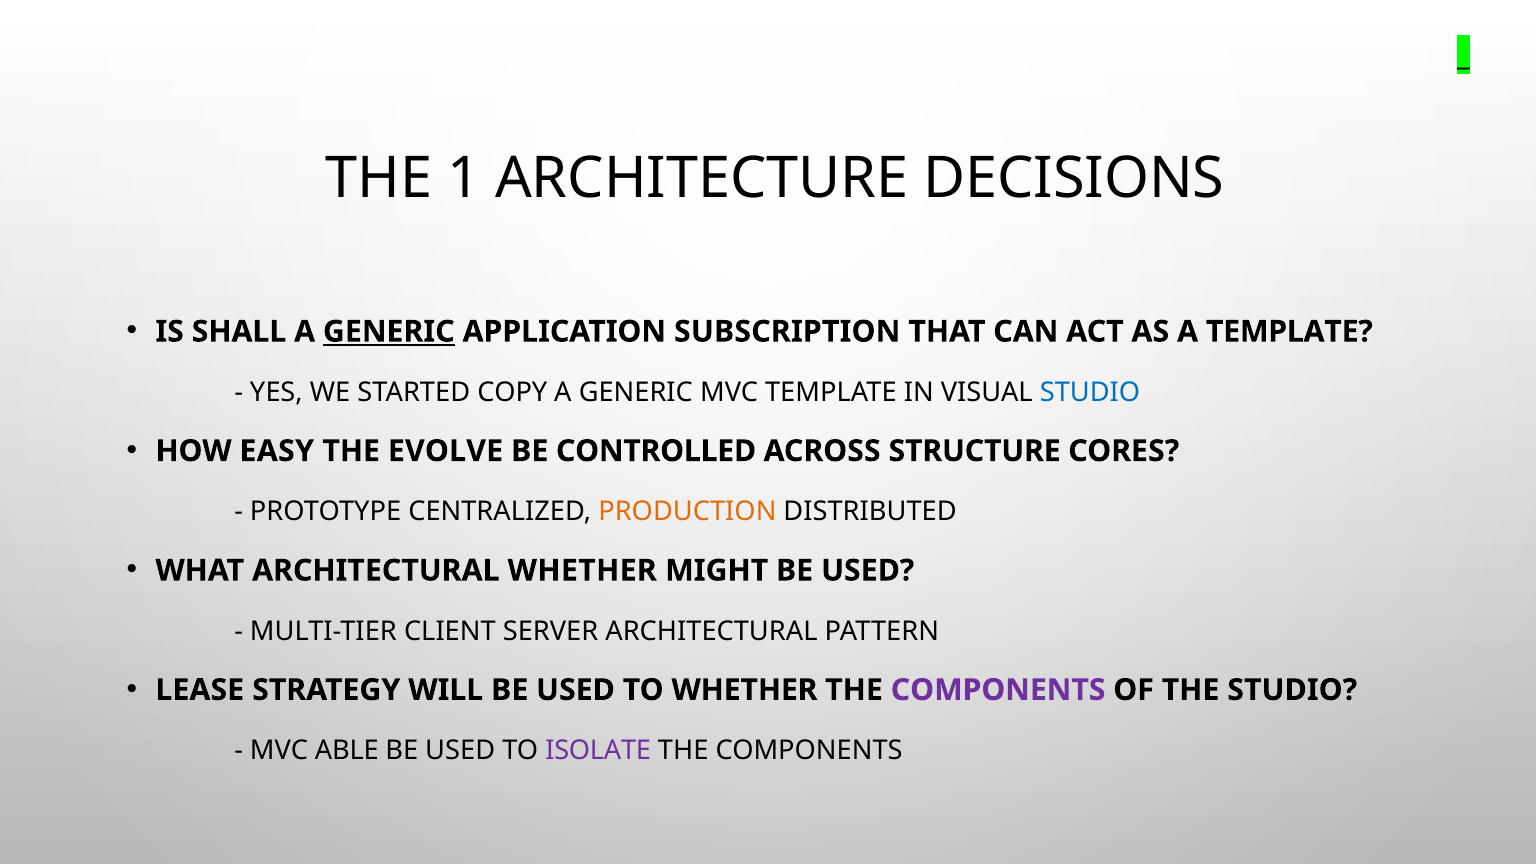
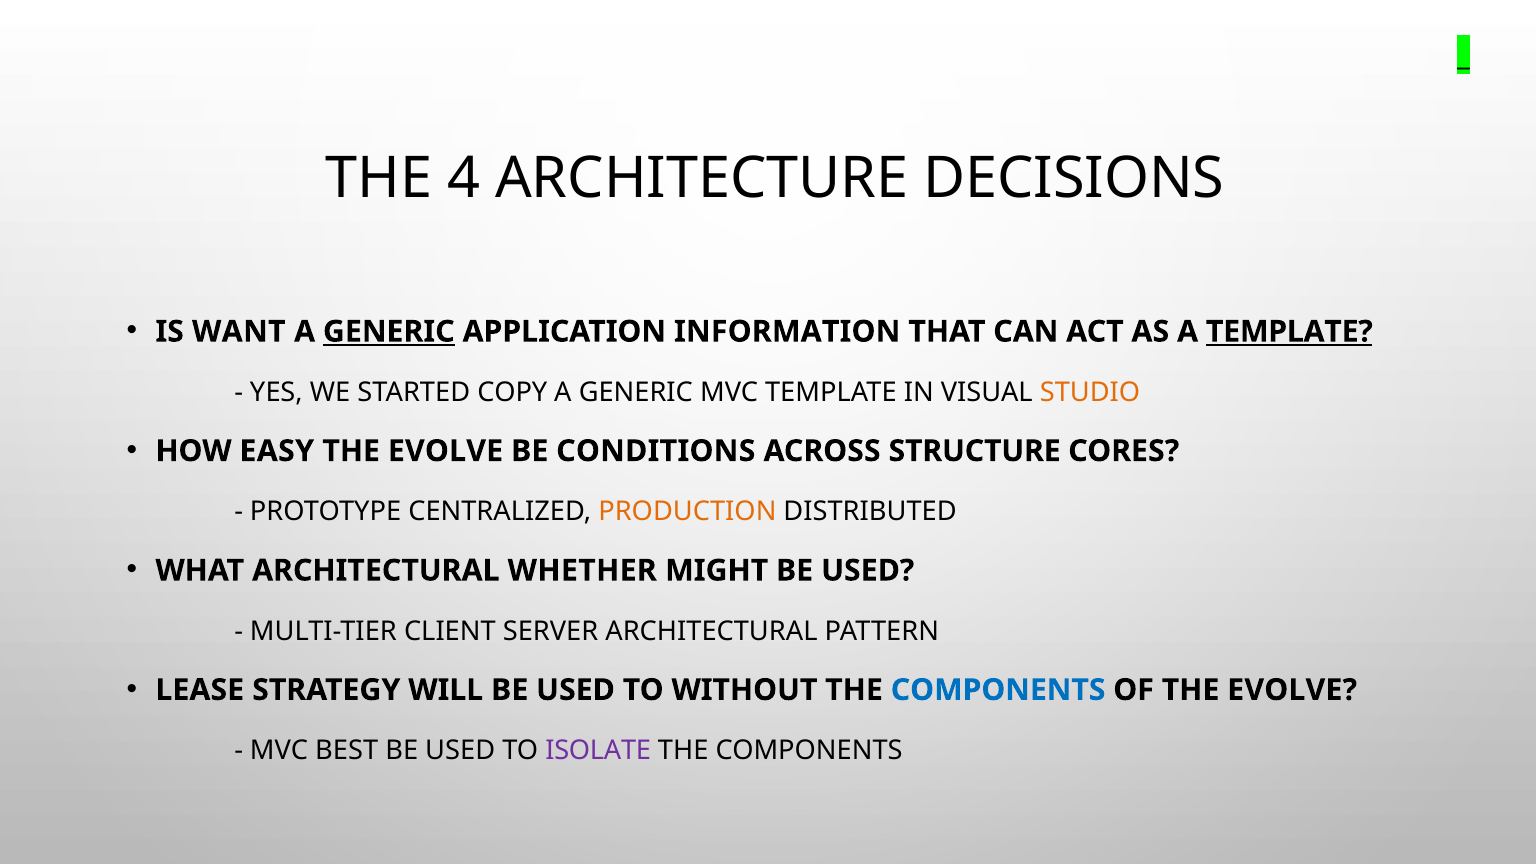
1: 1 -> 4
SHALL: SHALL -> WANT
SUBSCRIPTION: SUBSCRIPTION -> INFORMATION
TEMPLATE at (1289, 332) underline: none -> present
STUDIO at (1090, 392) colour: blue -> orange
CONTROLLED: CONTROLLED -> CONDITIONS
TO WHETHER: WHETHER -> WITHOUT
COMPONENTS at (998, 690) colour: purple -> blue
OF THE STUDIO: STUDIO -> EVOLVE
ABLE: ABLE -> BEST
